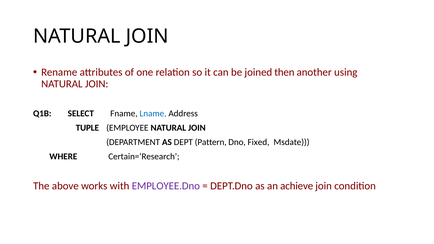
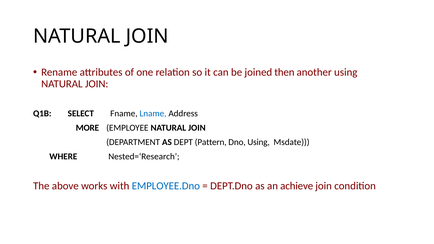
TUPLE: TUPLE -> MORE
Dno Fixed: Fixed -> Using
Certain=‘Research: Certain=‘Research -> Nested=‘Research
EMPLOYEE.Dno colour: purple -> blue
